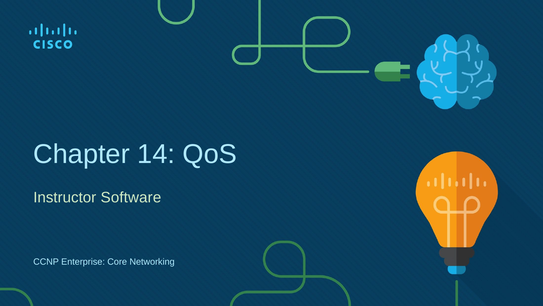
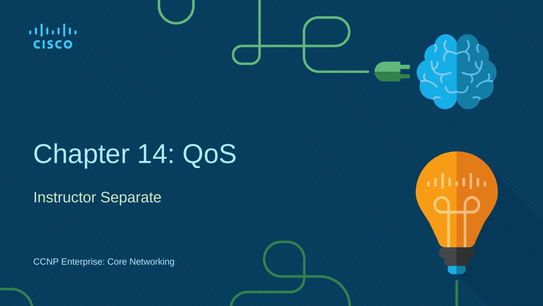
Software: Software -> Separate
